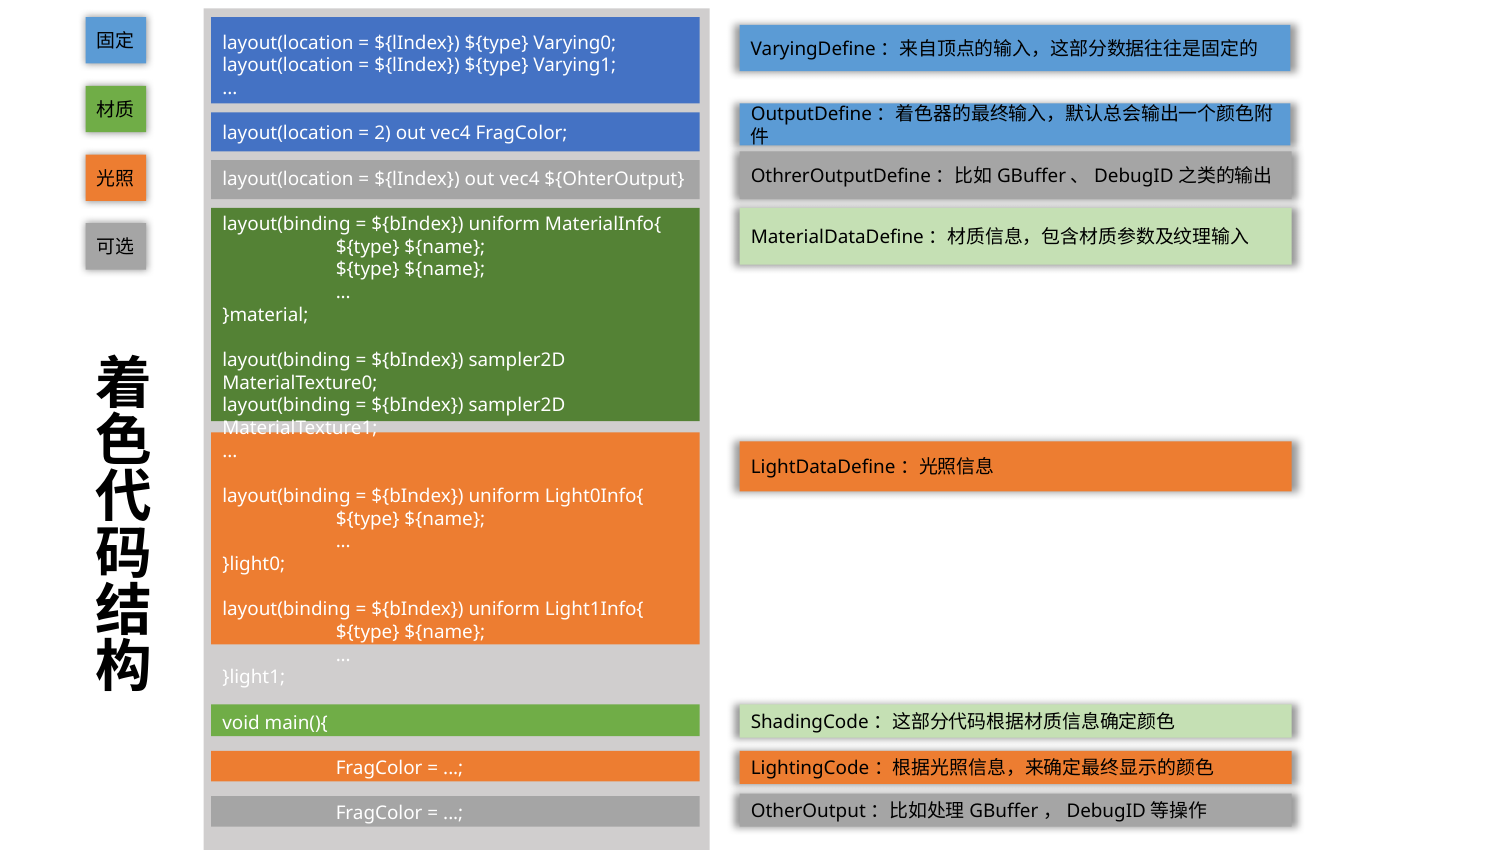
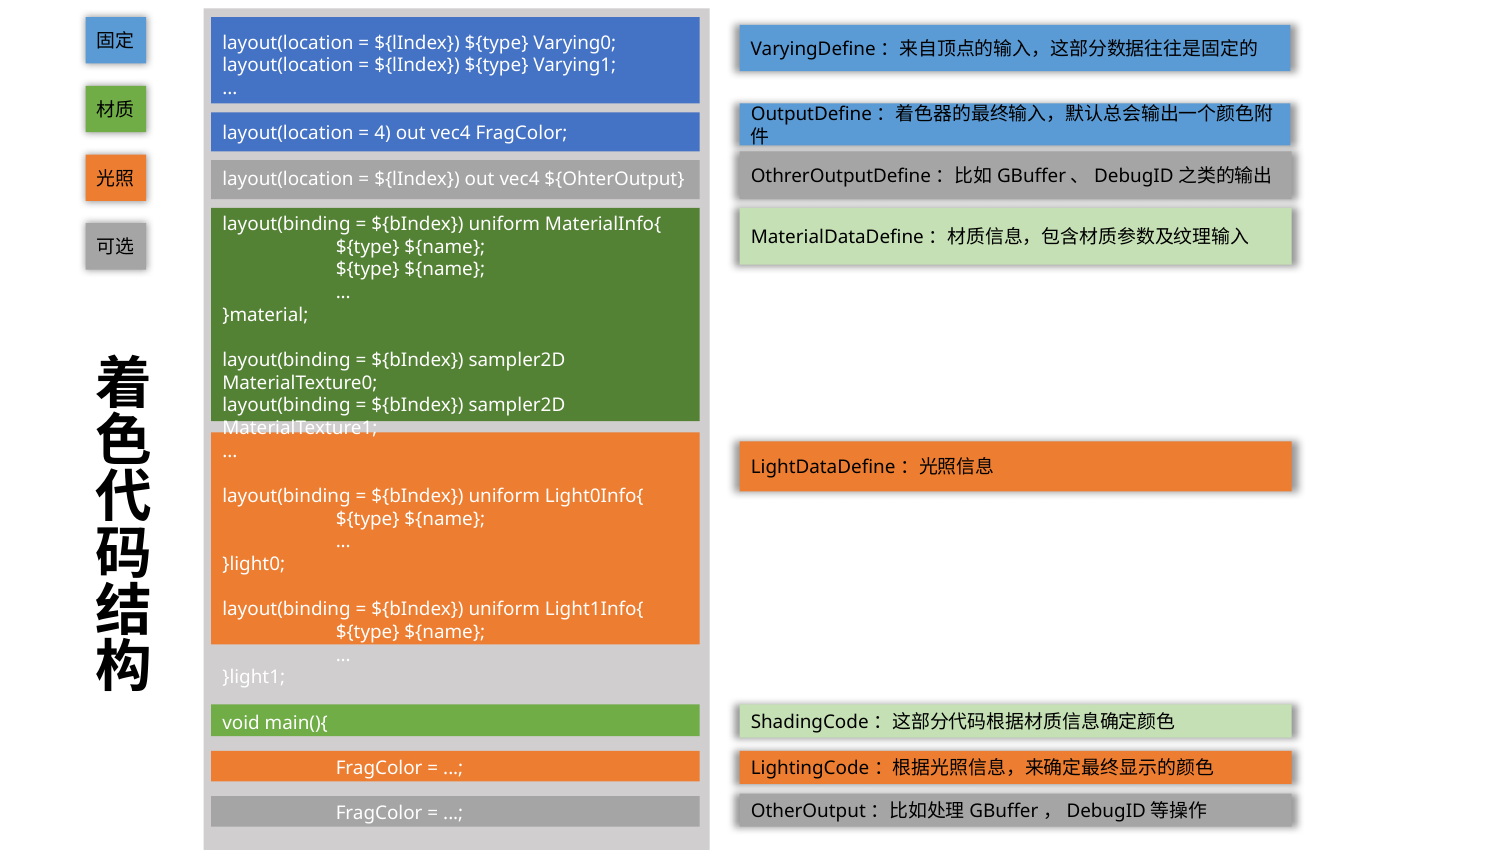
2: 2 -> 4
